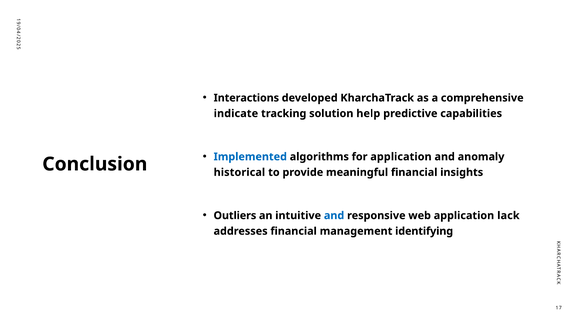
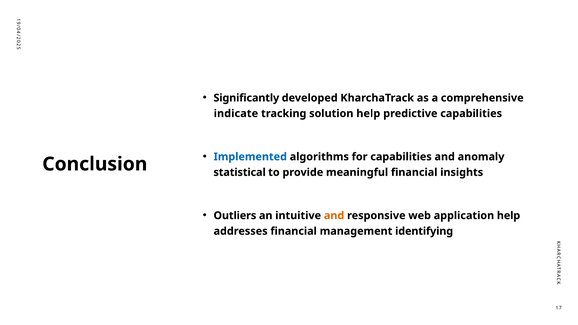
Interactions: Interactions -> Significantly
for application: application -> capabilities
historical: historical -> statistical
and at (334, 216) colour: blue -> orange
application lack: lack -> help
